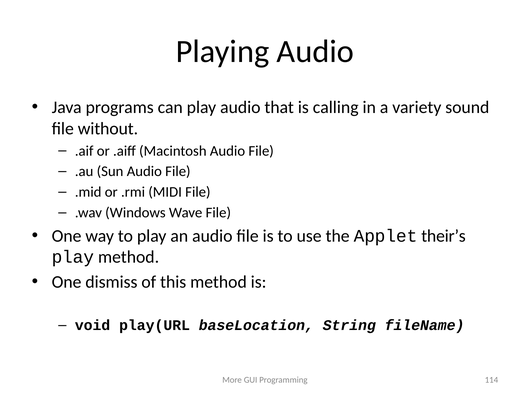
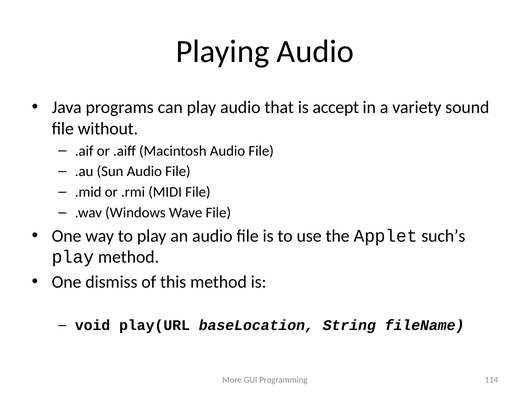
calling: calling -> accept
their’s: their’s -> such’s
